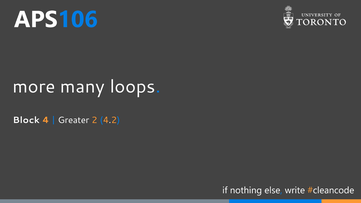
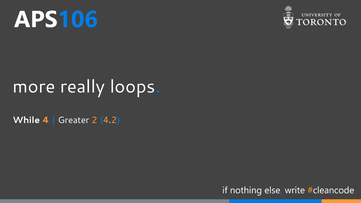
many: many -> really
Block: Block -> While
